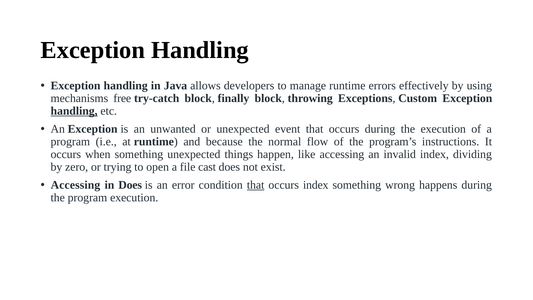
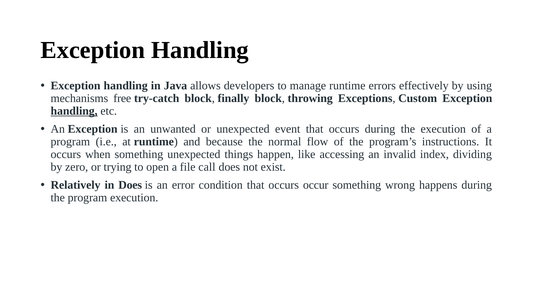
cast: cast -> call
Accessing at (75, 185): Accessing -> Relatively
that at (256, 185) underline: present -> none
occurs index: index -> occur
